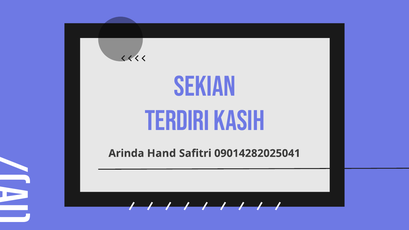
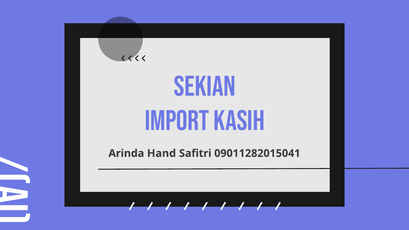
terdiri: terdiri -> import
09014282025041: 09014282025041 -> 09011282015041
